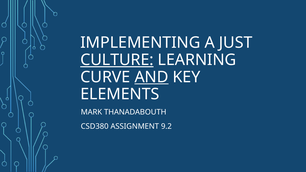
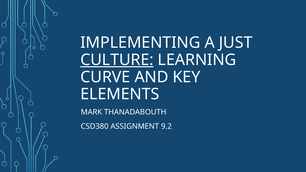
AND underline: present -> none
